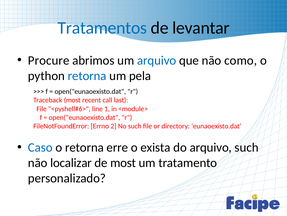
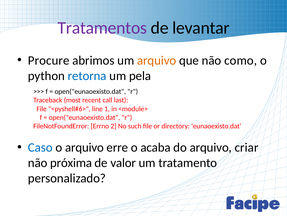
Tratamentos colour: blue -> purple
arquivo at (157, 60) colour: blue -> orange
o retorna: retorna -> arquivo
exista: exista -> acaba
arquivo such: such -> criar
localizar: localizar -> próxima
de most: most -> valor
